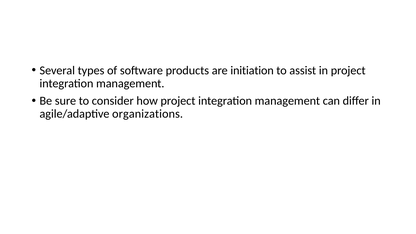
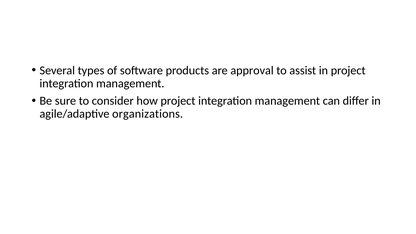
initiation: initiation -> approval
